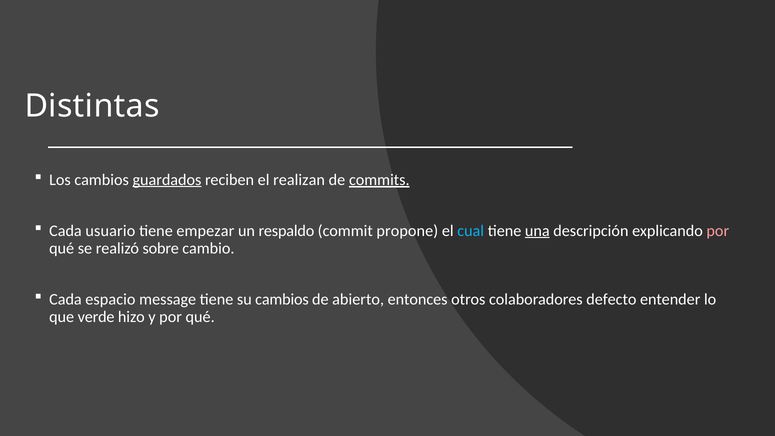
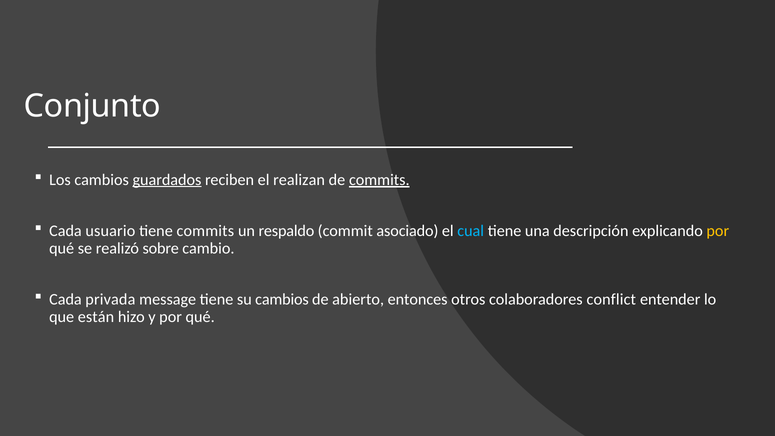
Distintas: Distintas -> Conjunto
tiene empezar: empezar -> commits
propone: propone -> asociado
una underline: present -> none
por at (718, 231) colour: pink -> yellow
espacio: espacio -> privada
defecto: defecto -> conflict
verde: verde -> están
